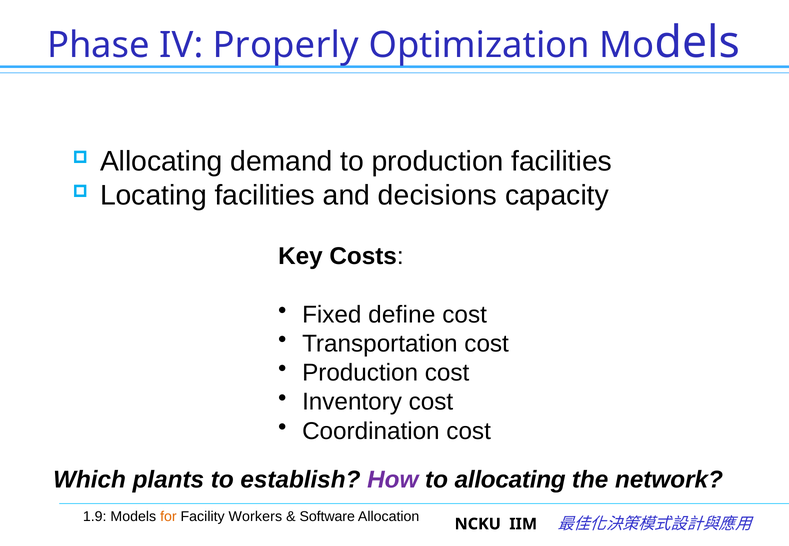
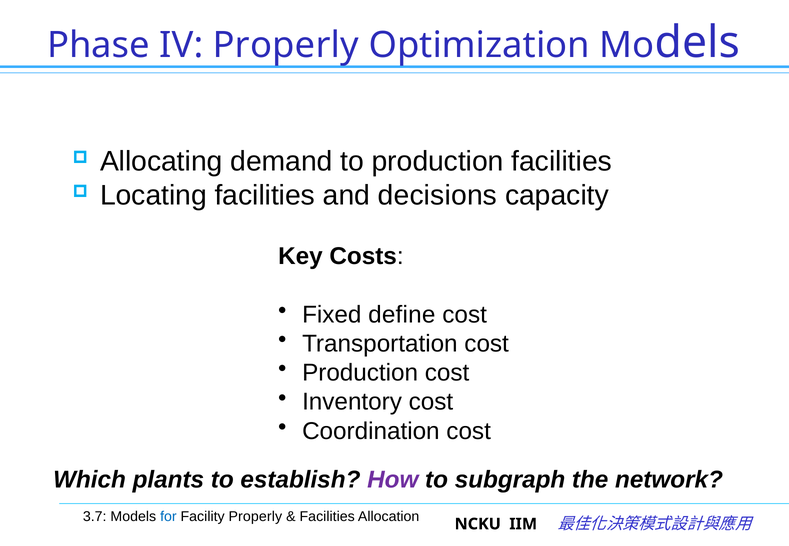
to allocating: allocating -> subgraph
1.9: 1.9 -> 3.7
for colour: orange -> blue
Facility Workers: Workers -> Properly
Software at (327, 517): Software -> Facilities
